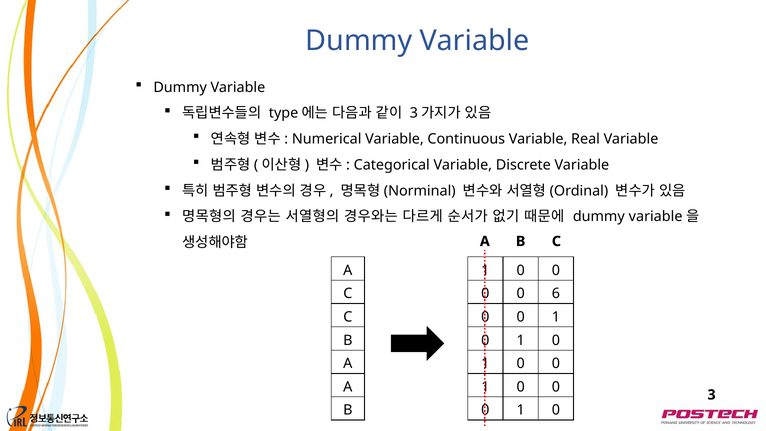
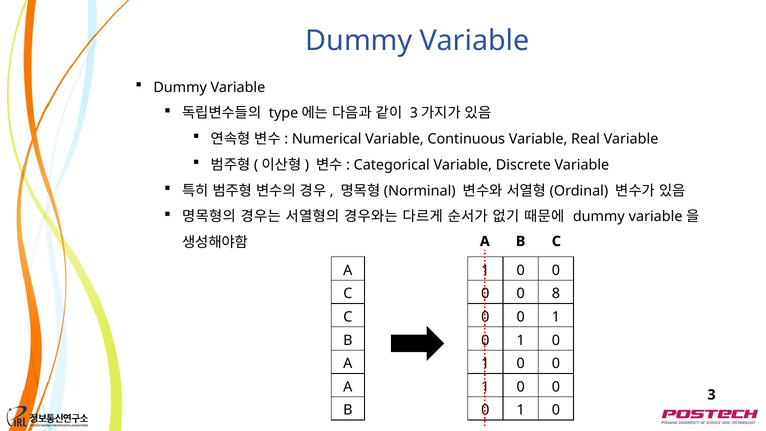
6: 6 -> 8
